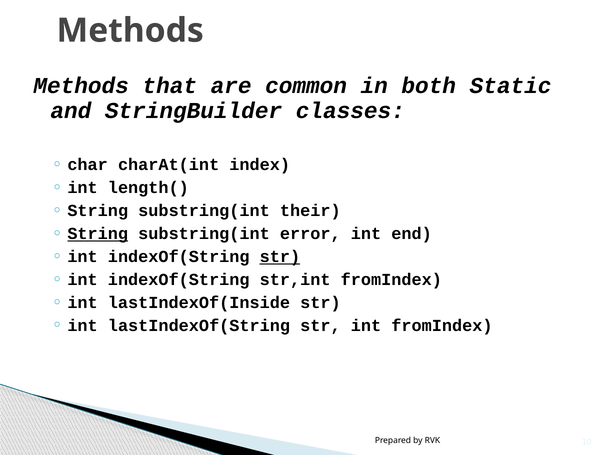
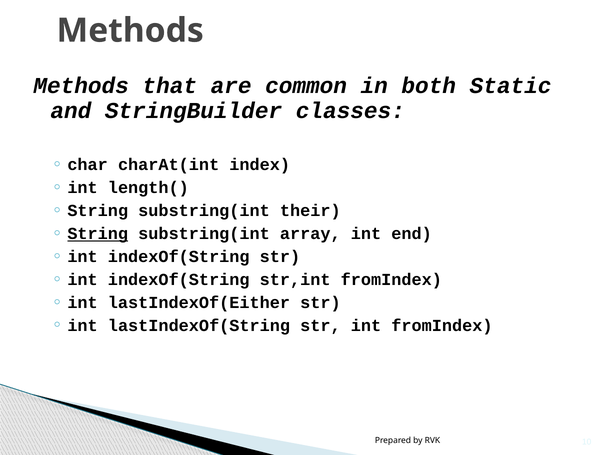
error: error -> array
str at (280, 256) underline: present -> none
lastIndexOf(Inside: lastIndexOf(Inside -> lastIndexOf(Either
